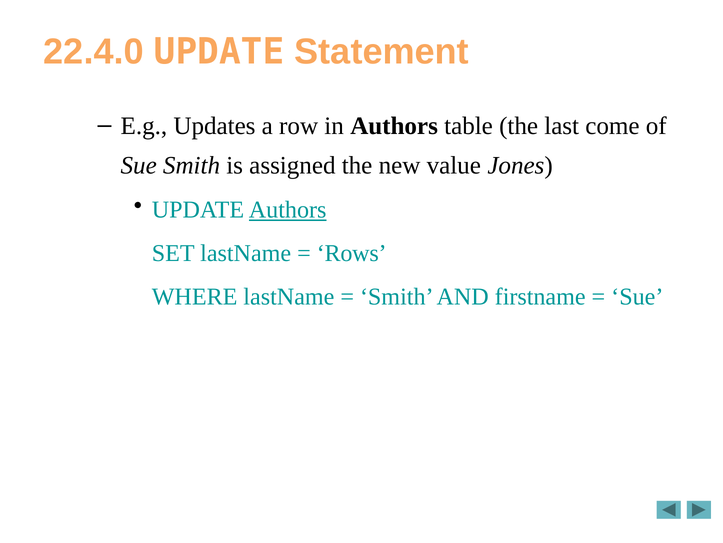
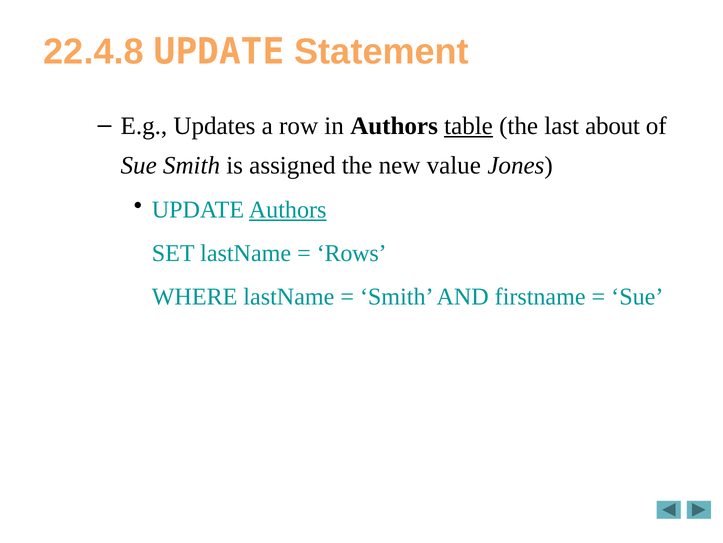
22.4.0: 22.4.0 -> 22.4.8
table underline: none -> present
come: come -> about
